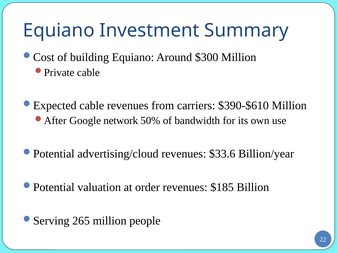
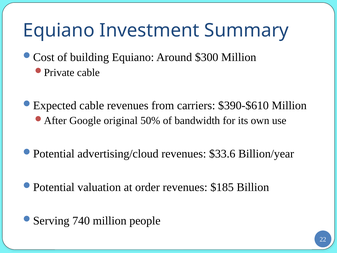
network: network -> original
265: 265 -> 740
